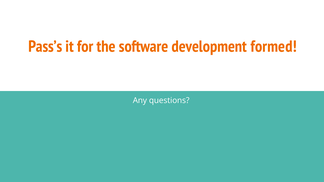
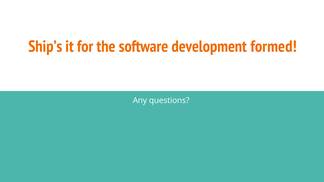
Pass’s: Pass’s -> Ship’s
